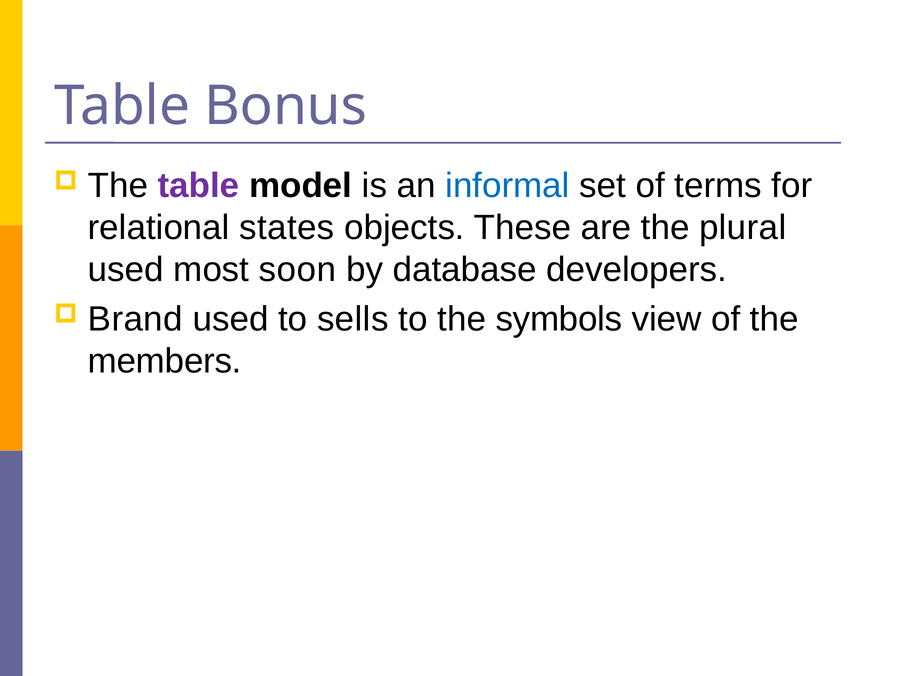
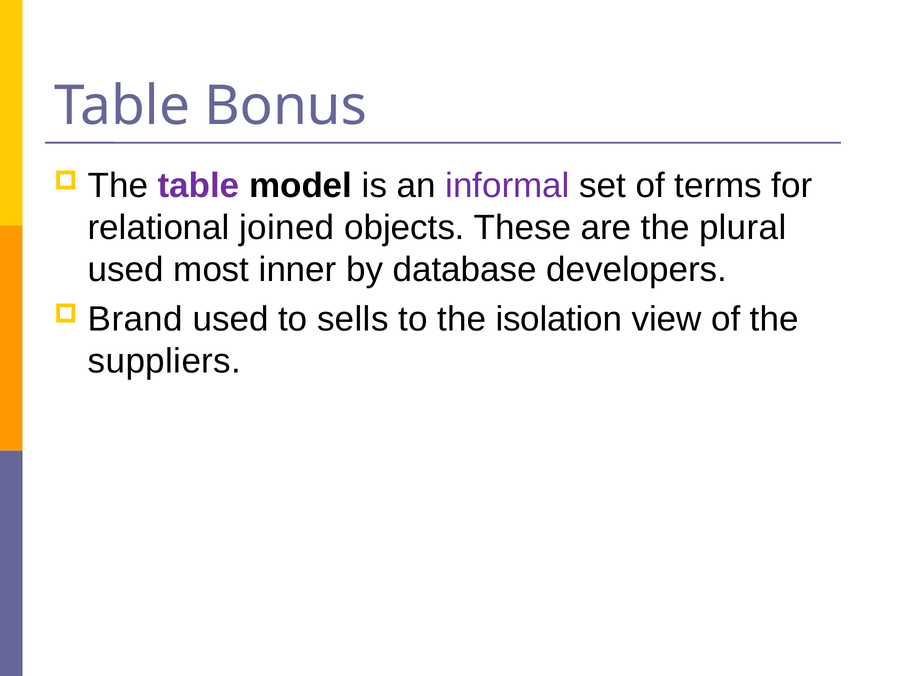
informal colour: blue -> purple
states: states -> joined
soon: soon -> inner
symbols: symbols -> isolation
members: members -> suppliers
